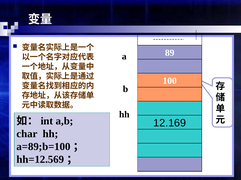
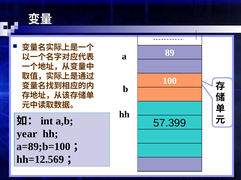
12.169: 12.169 -> 57.399
char: char -> year
